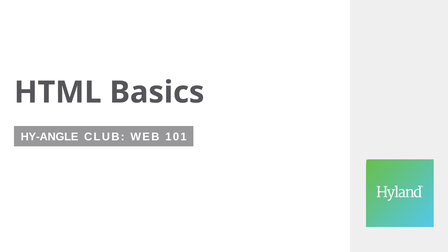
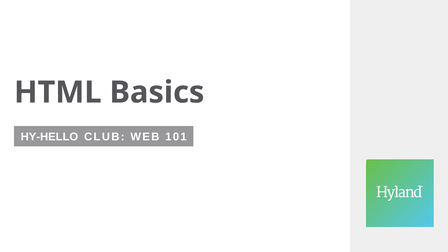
HY-ANGLE: HY-ANGLE -> HY-HELLO
